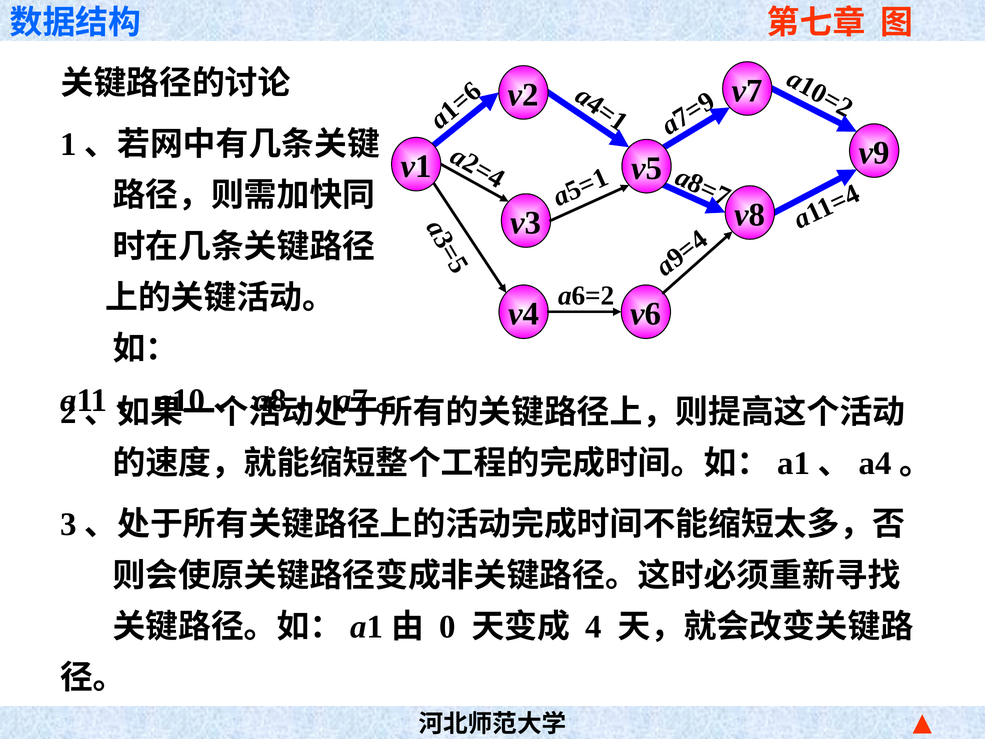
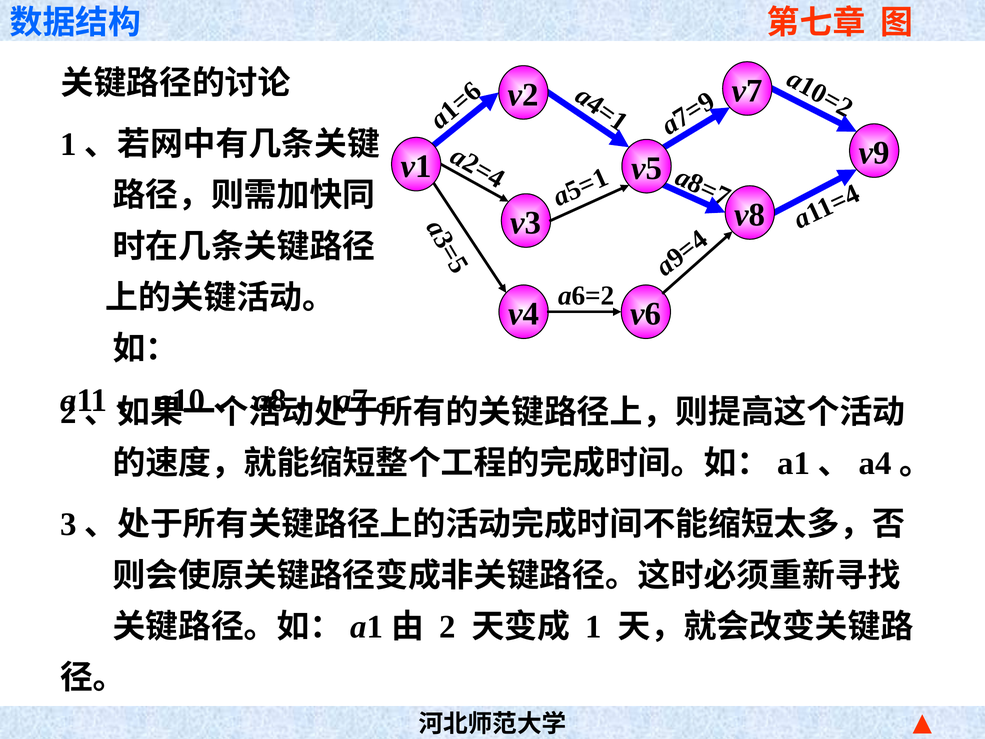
0 at (447, 627): 0 -> 2
4 at (594, 627): 4 -> 1
